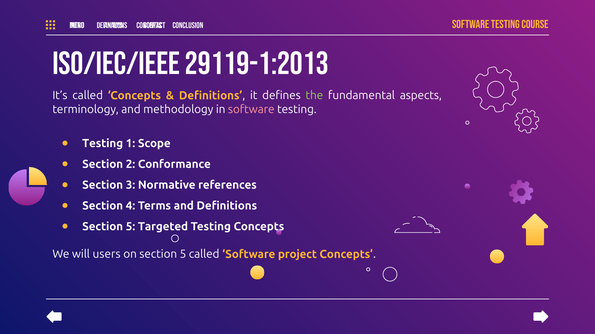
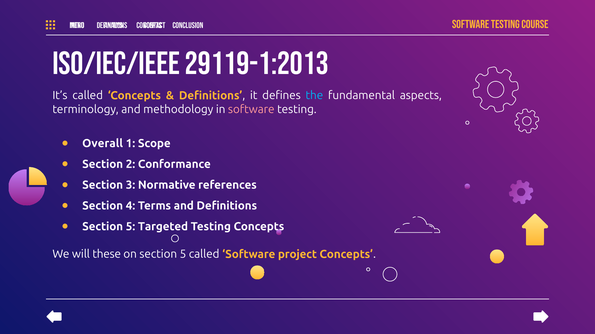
the colour: light green -> light blue
Testing at (103, 144): Testing -> Overall
users: users -> these
